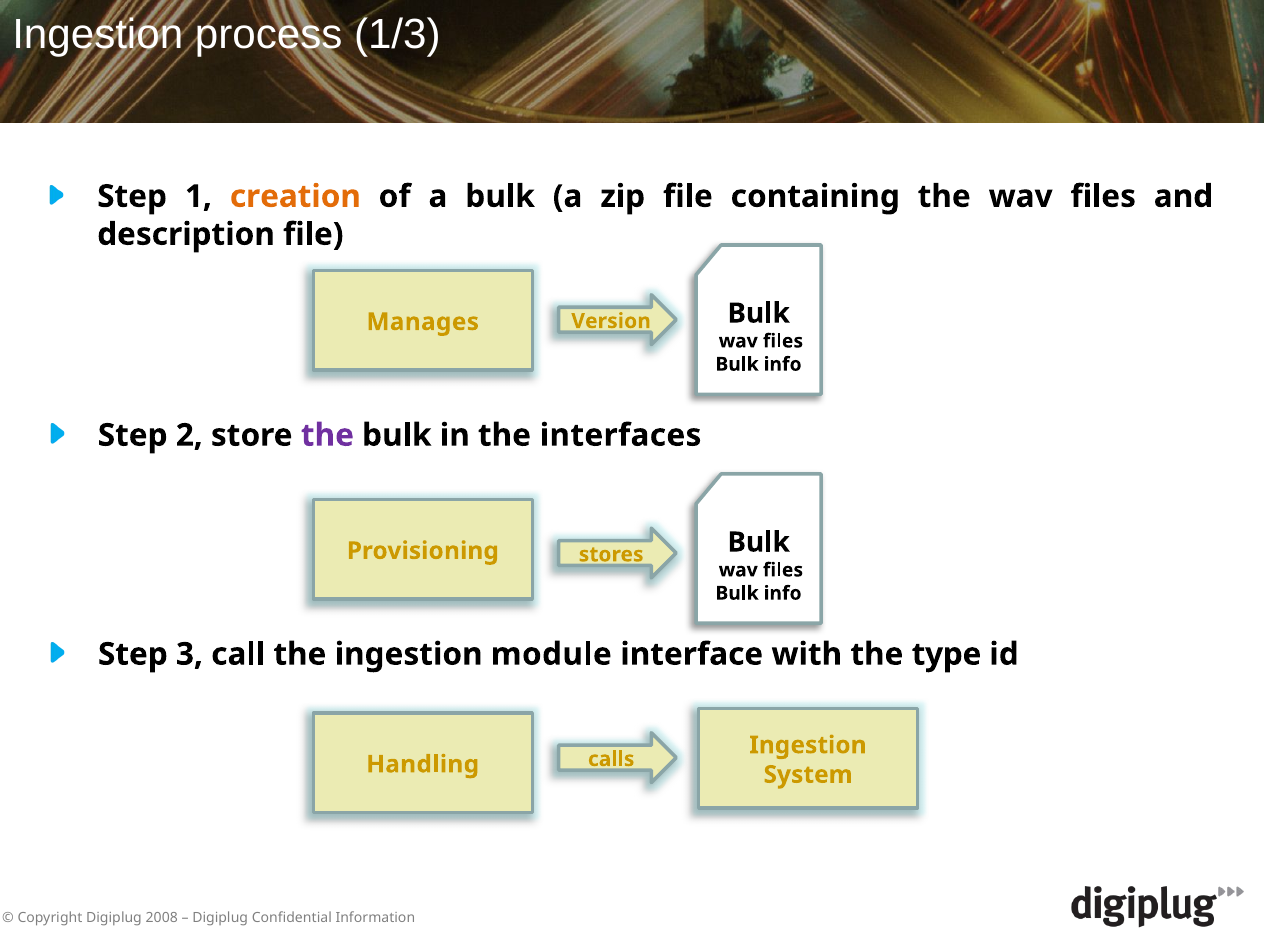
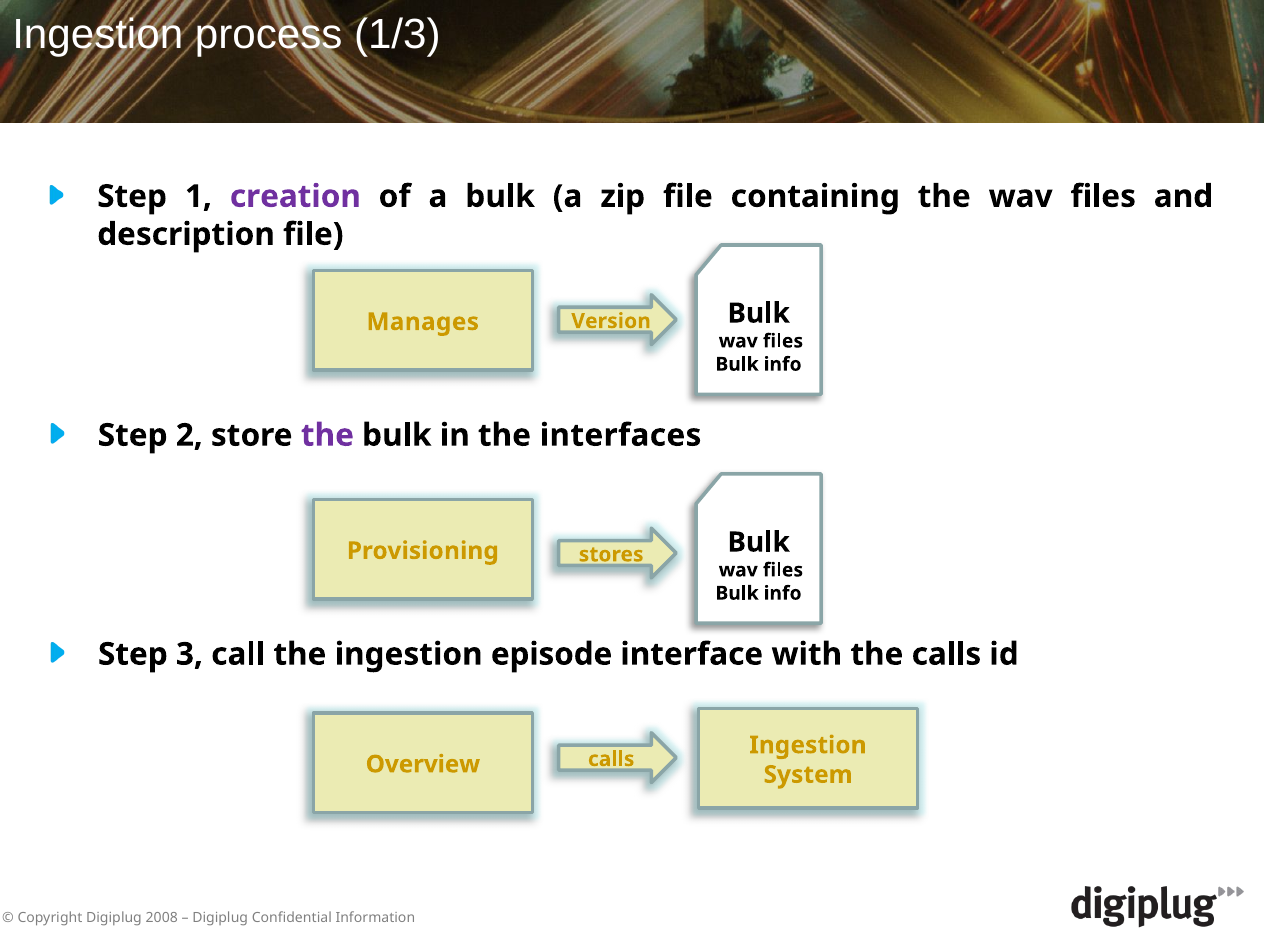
creation colour: orange -> purple
module: module -> episode
the type: type -> calls
Handling: Handling -> Overview
